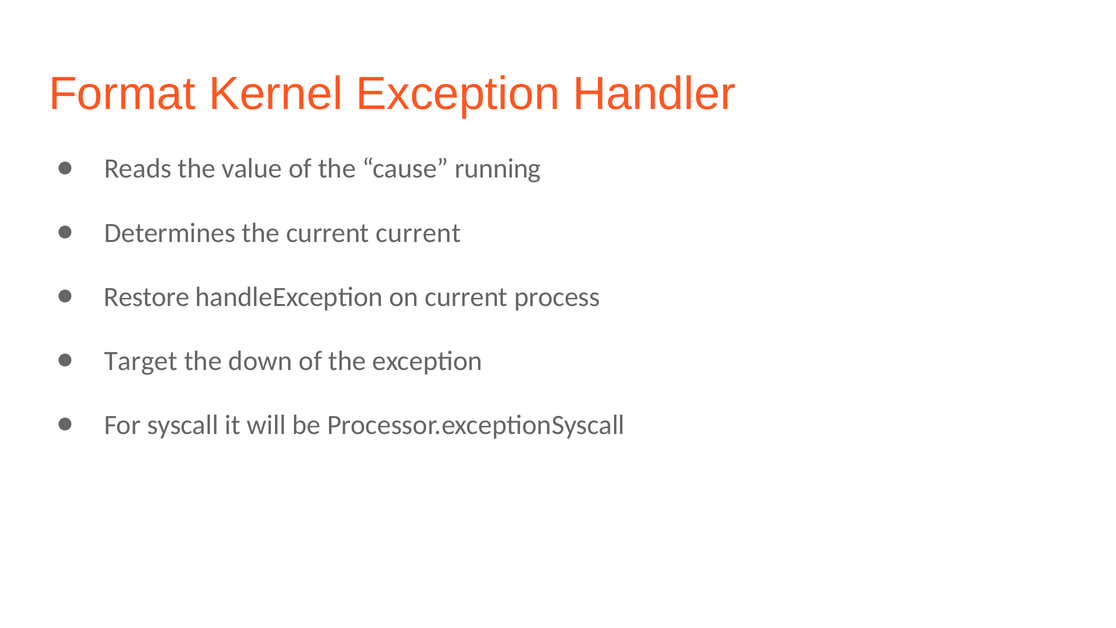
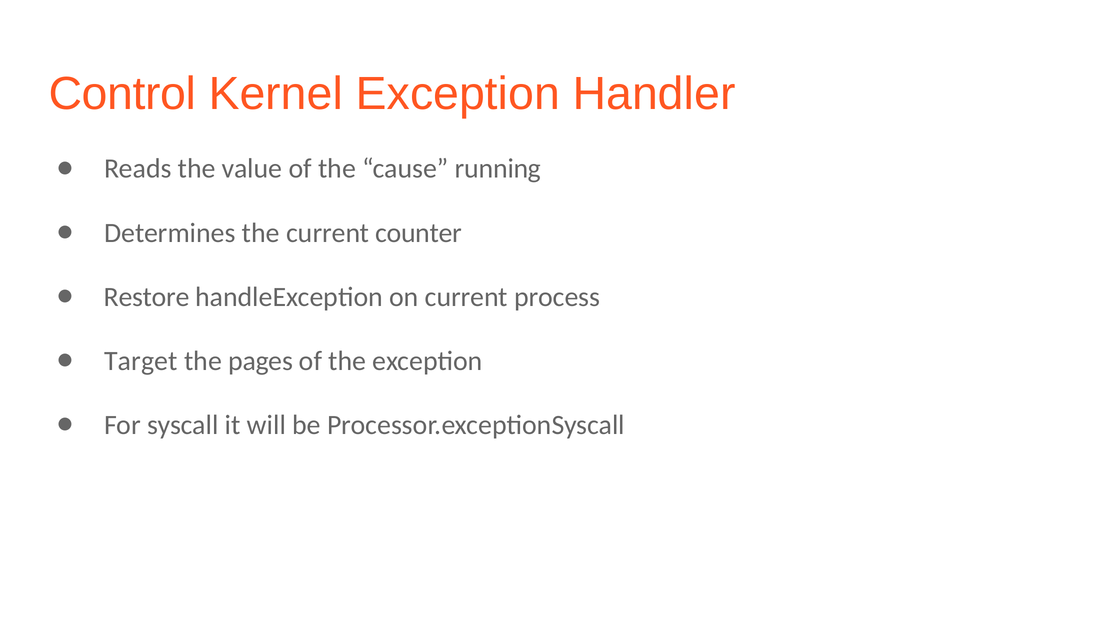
Format: Format -> Control
current current: current -> counter
down: down -> pages
